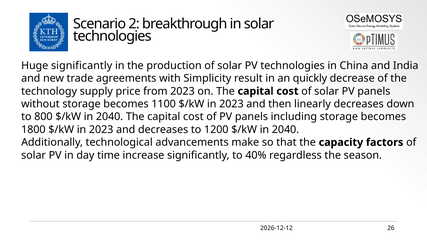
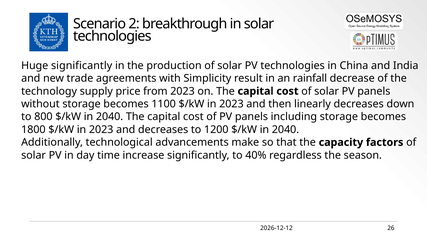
quickly: quickly -> rainfall
